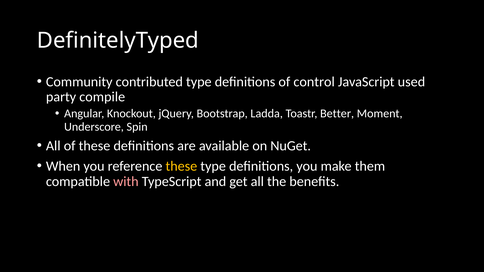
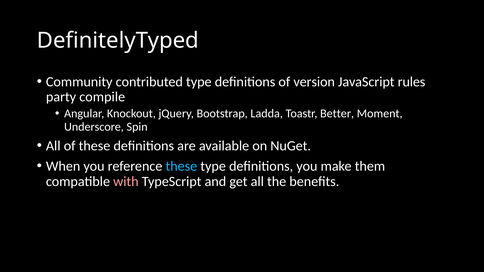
control: control -> version
used: used -> rules
these at (181, 166) colour: yellow -> light blue
